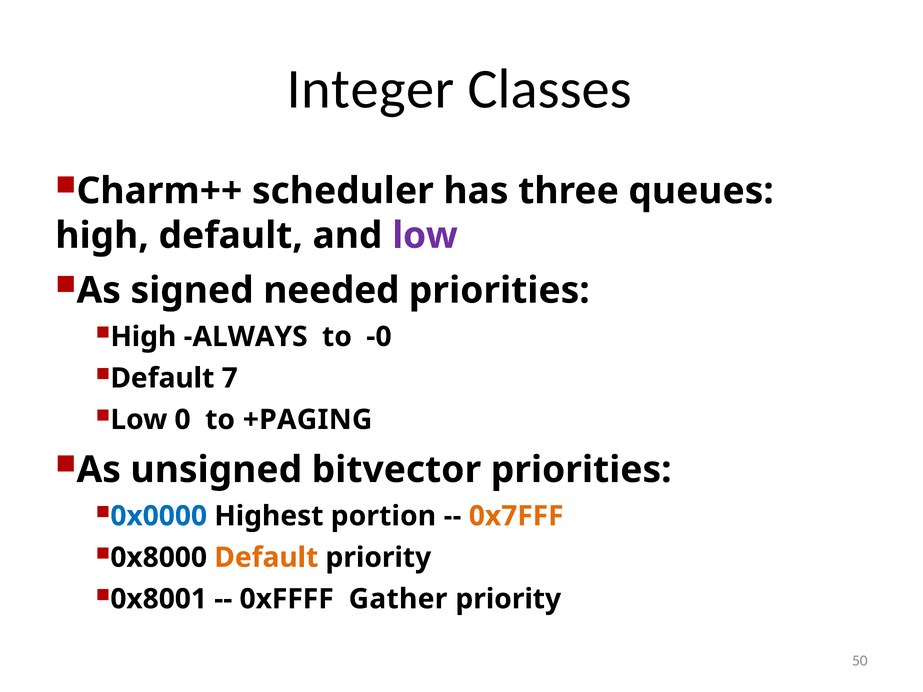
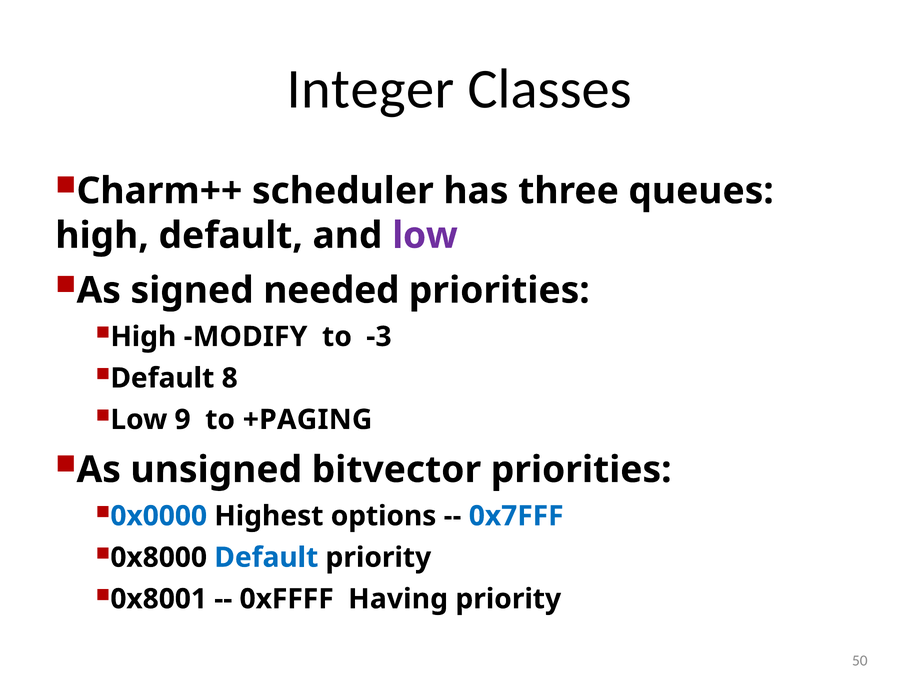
ALWAYS: ALWAYS -> MODIFY
-0: -0 -> -3
7: 7 -> 8
0: 0 -> 9
portion: portion -> options
0x7FFF colour: orange -> blue
Default at (266, 558) colour: orange -> blue
Gather: Gather -> Having
